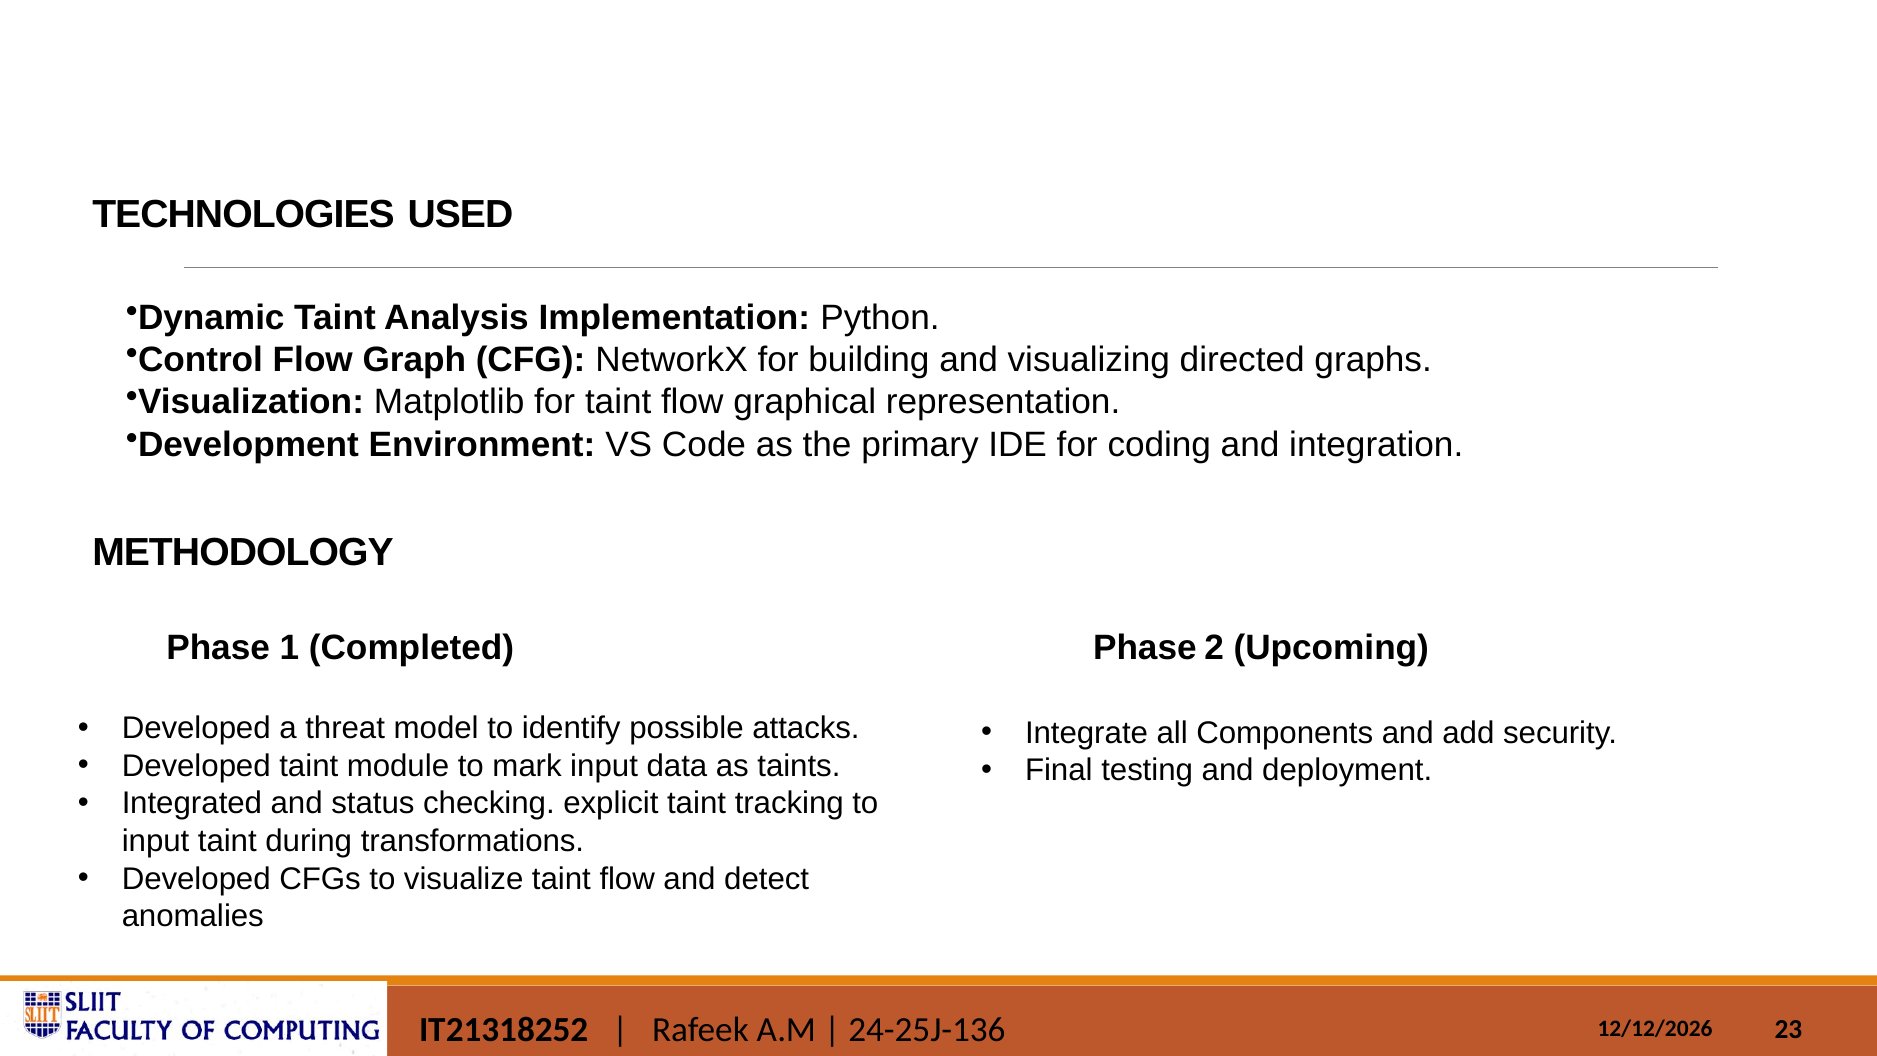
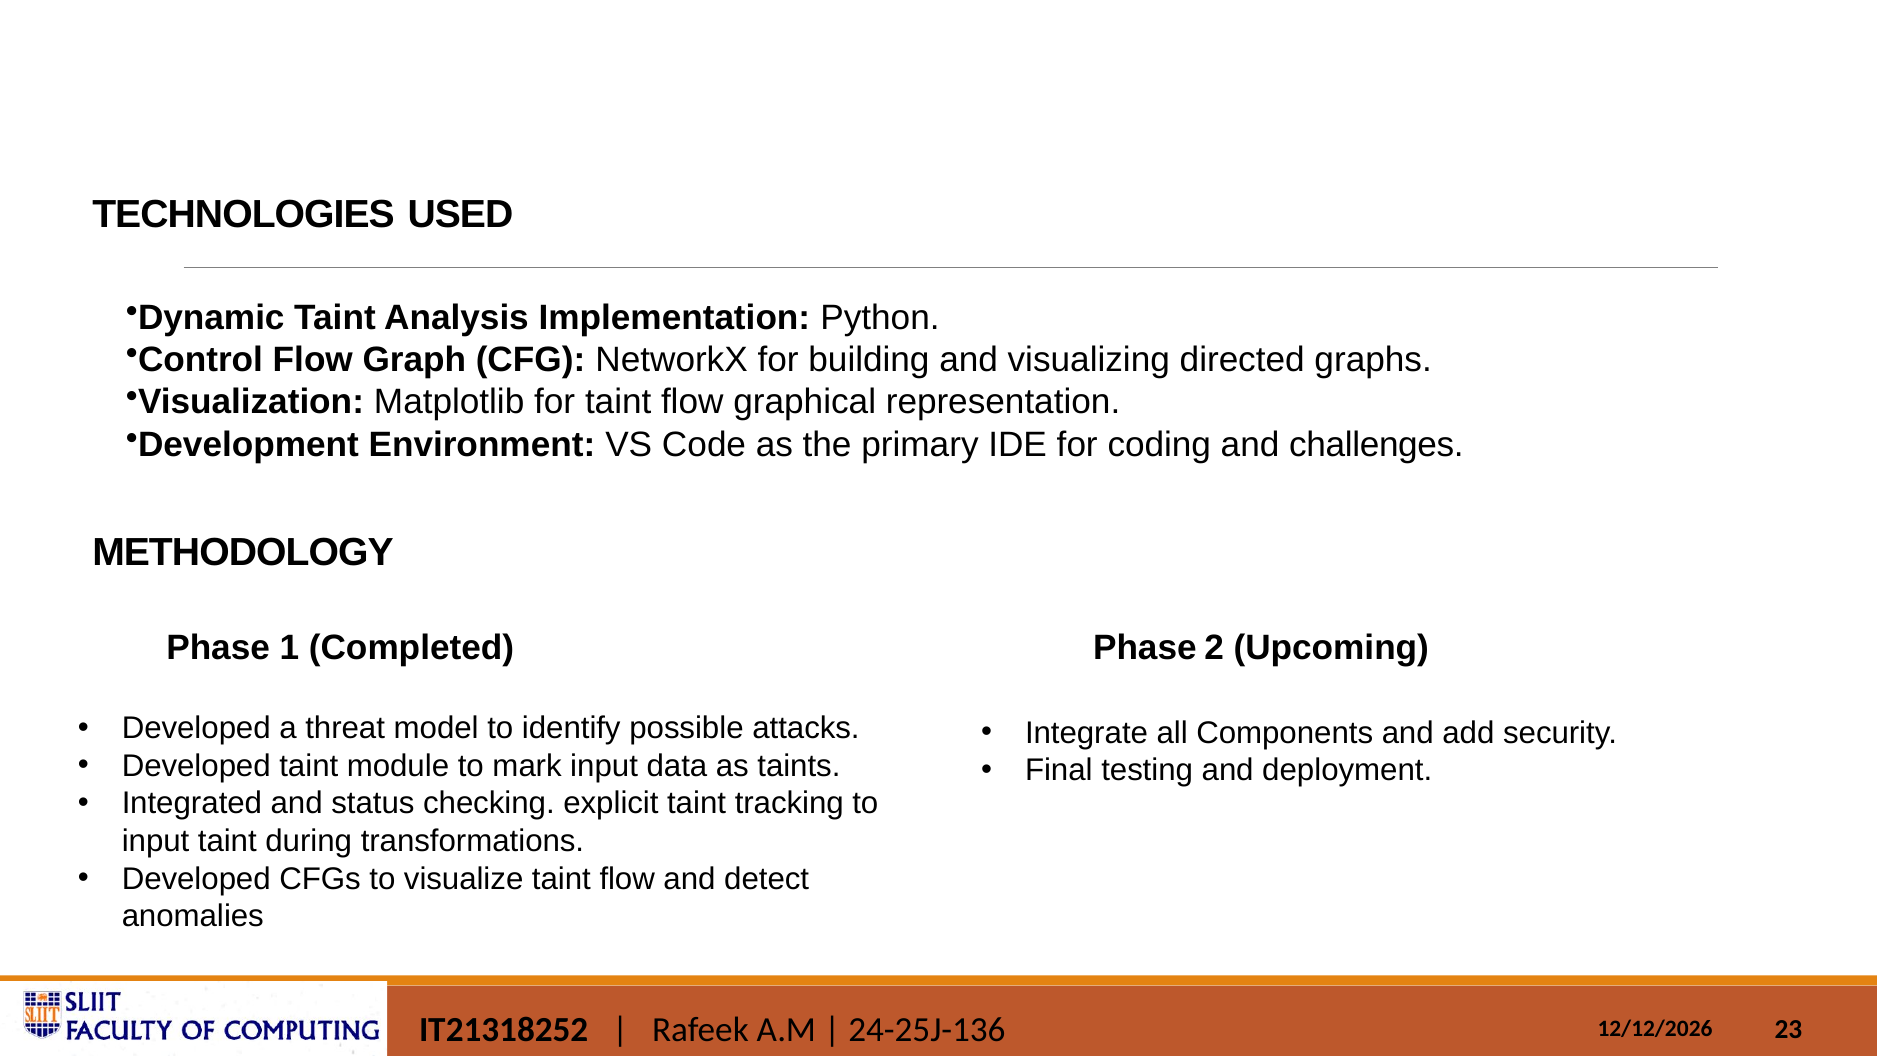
integration: integration -> challenges
